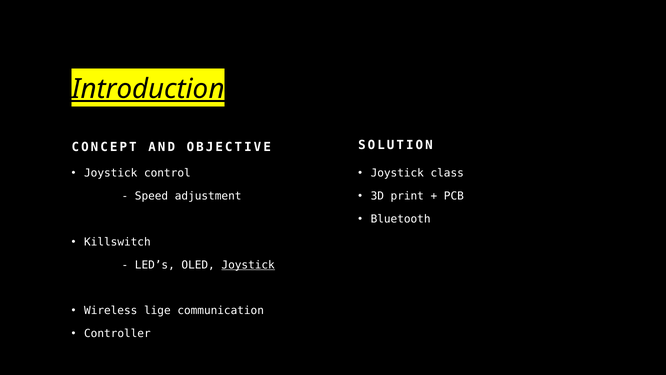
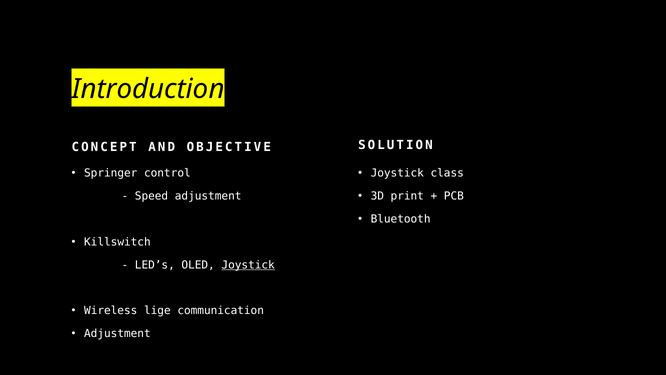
Introduction underline: present -> none
Joystick at (111, 173): Joystick -> Springer
Controller at (117, 333): Controller -> Adjustment
